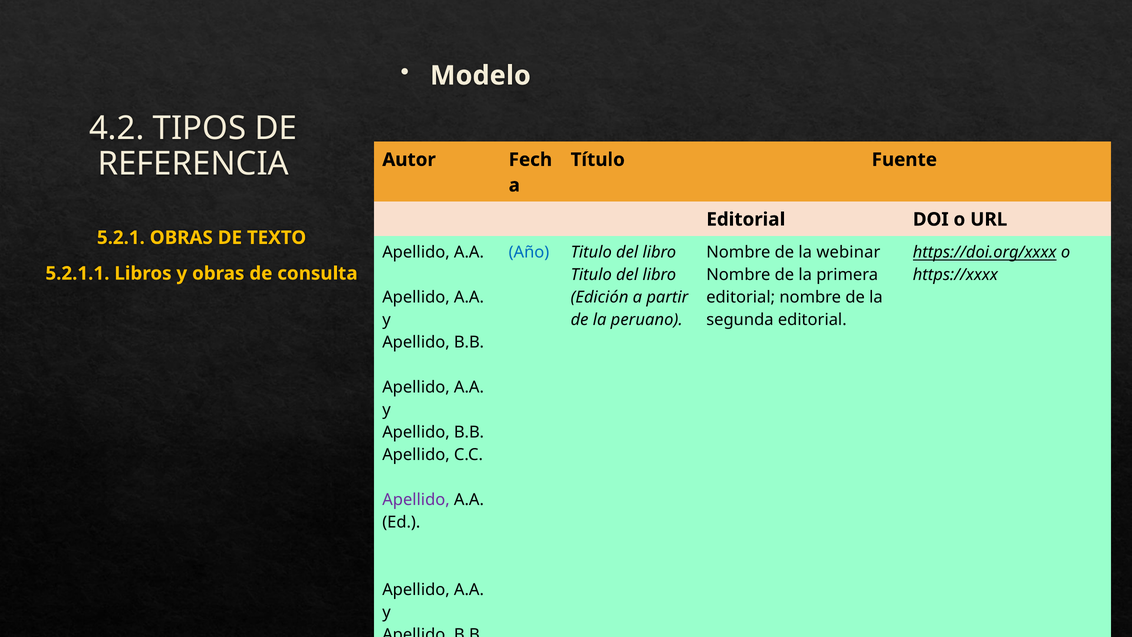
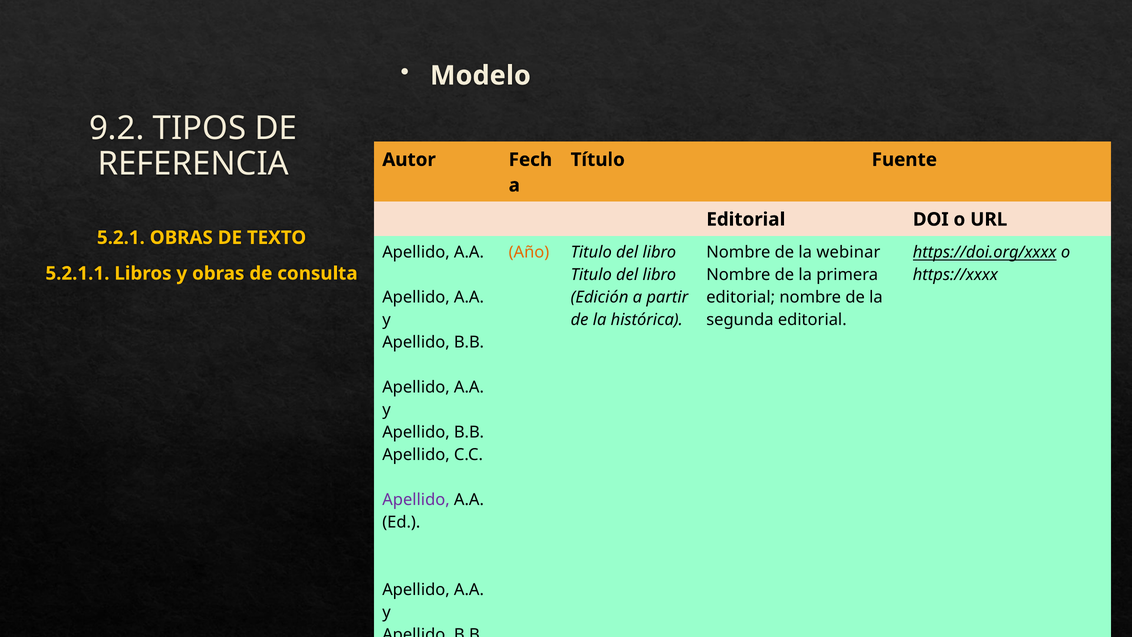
4.2: 4.2 -> 9.2
Año colour: blue -> orange
peruano: peruano -> histórica
